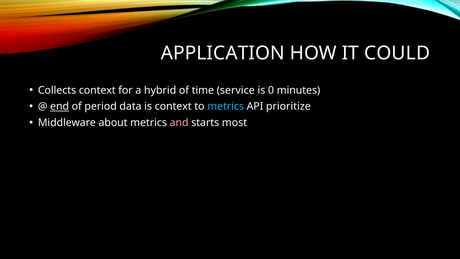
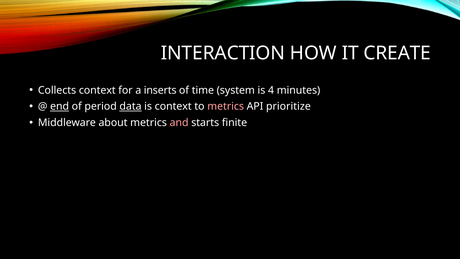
APPLICATION: APPLICATION -> INTERACTION
COULD: COULD -> CREATE
hybrid: hybrid -> inserts
service: service -> system
0: 0 -> 4
data underline: none -> present
metrics at (226, 106) colour: light blue -> pink
most: most -> finite
